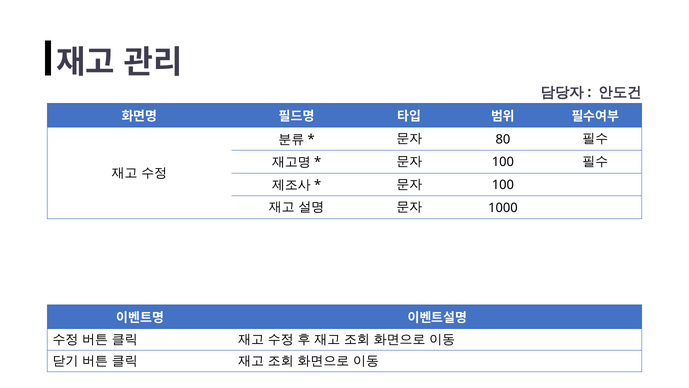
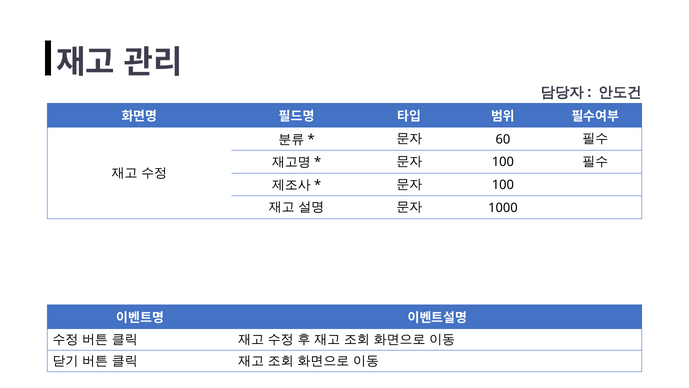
80: 80 -> 60
